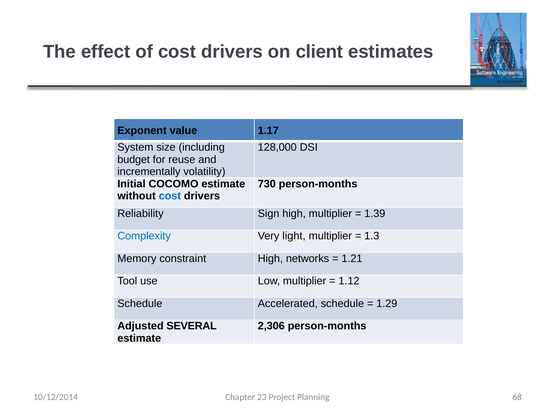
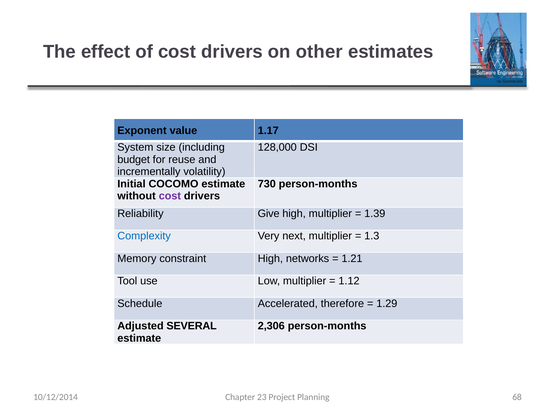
client: client -> other
cost at (170, 196) colour: blue -> purple
Sign: Sign -> Give
light: light -> next
Accelerated schedule: schedule -> therefore
